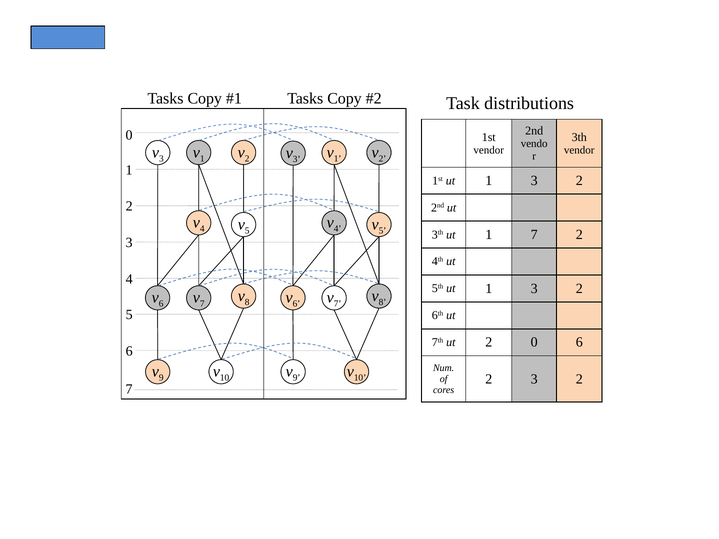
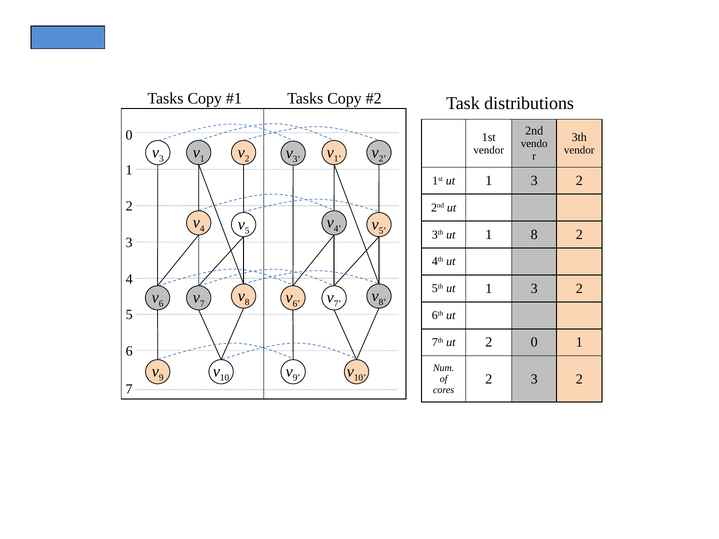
1 7: 7 -> 8
0 6: 6 -> 1
